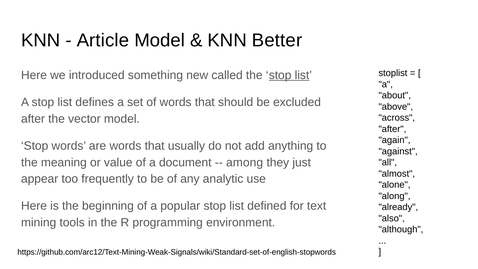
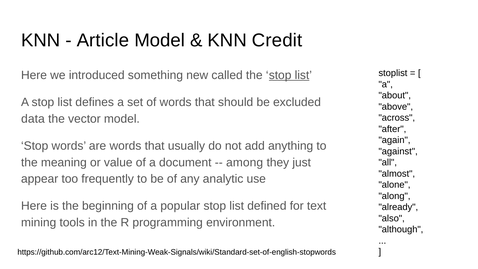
Better: Better -> Credit
after at (33, 119): after -> data
